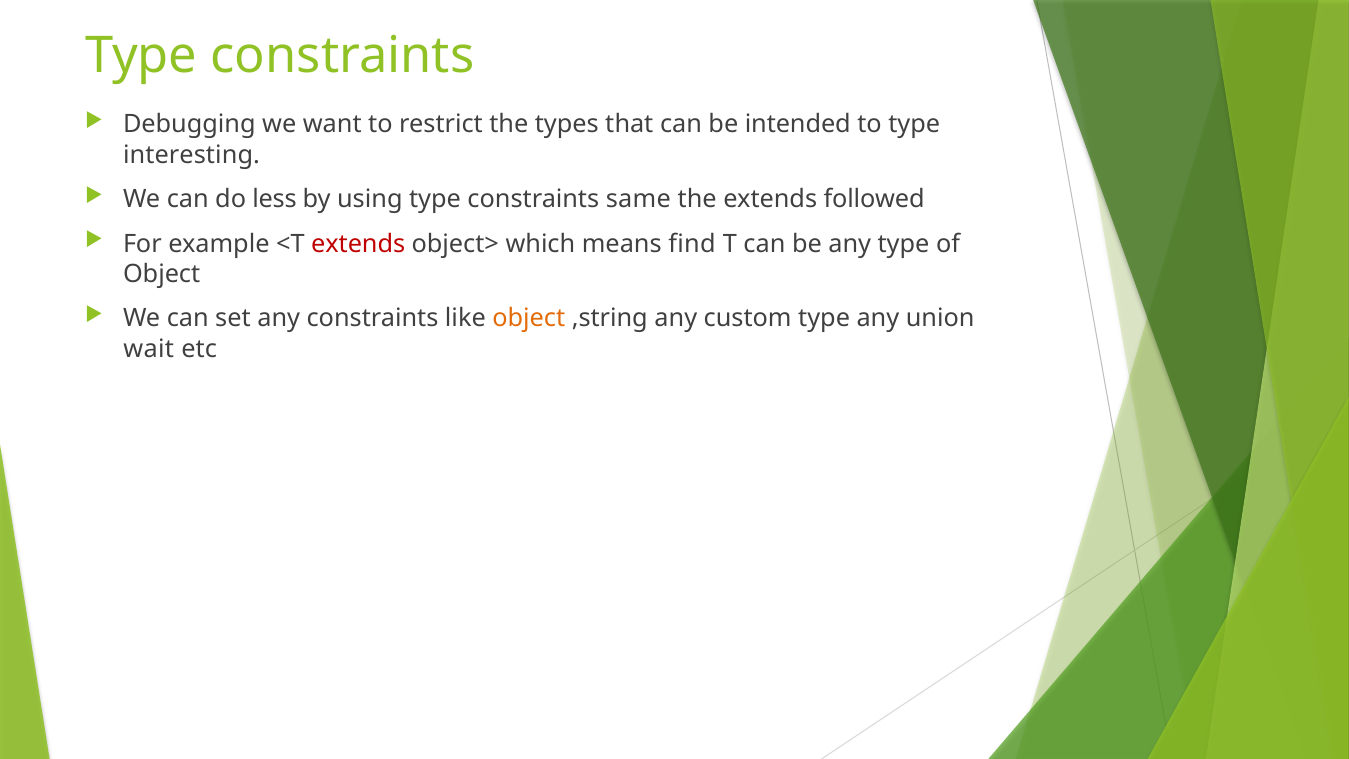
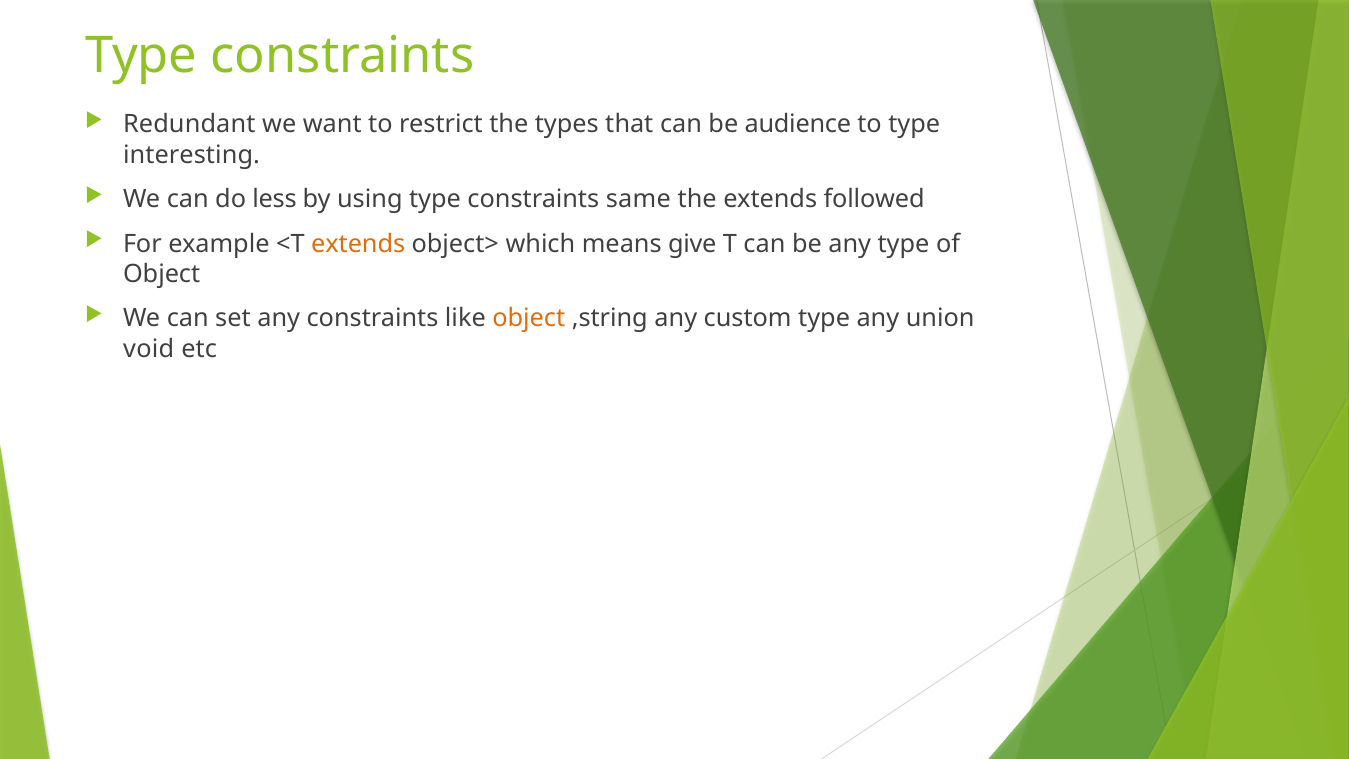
Debugging: Debugging -> Redundant
intended: intended -> audience
extends at (358, 244) colour: red -> orange
find: find -> give
wait: wait -> void
